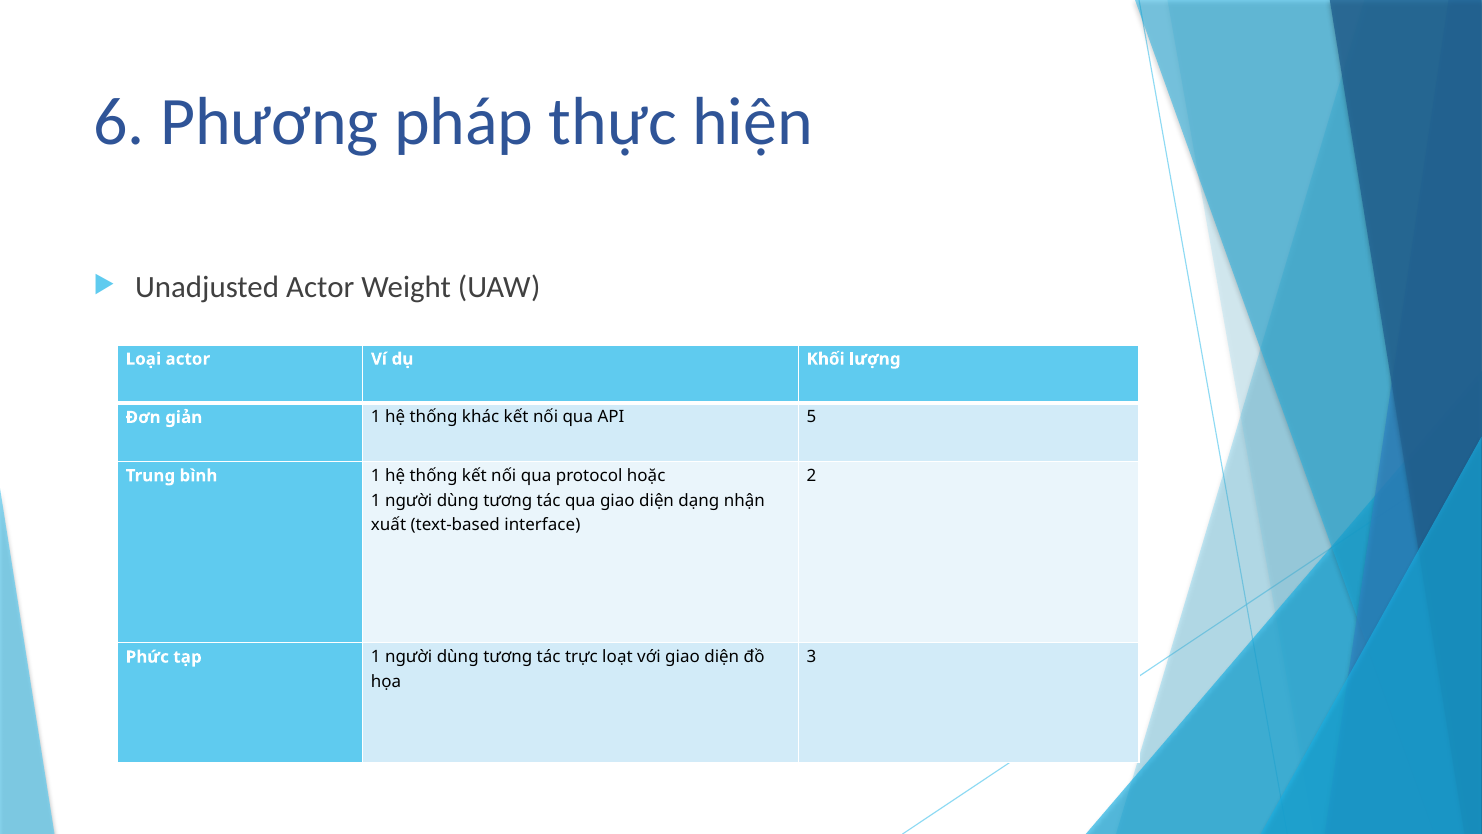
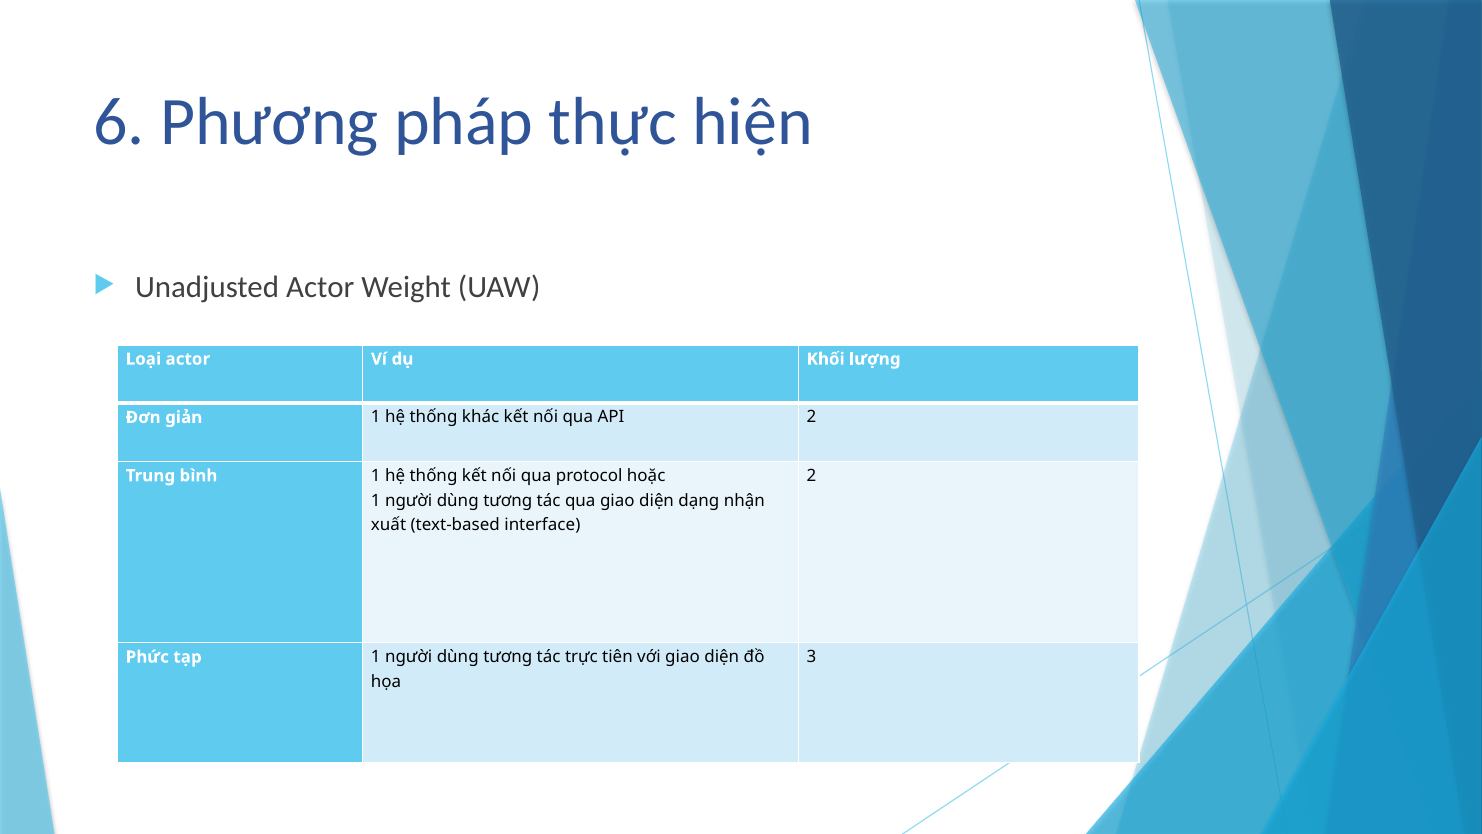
API 5: 5 -> 2
loạt: loạt -> tiên
